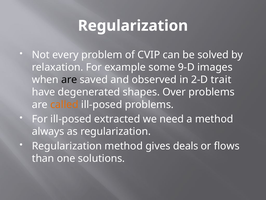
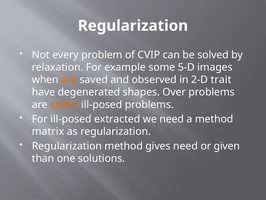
9-D: 9-D -> 5-D
are at (69, 80) colour: black -> orange
always: always -> matrix
gives deals: deals -> need
ﬂows: ﬂows -> given
